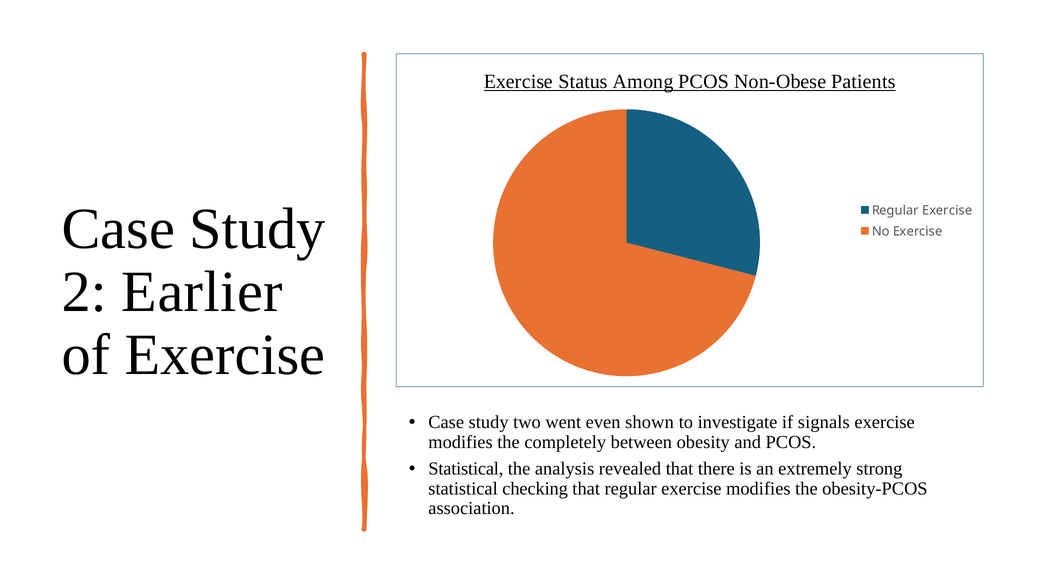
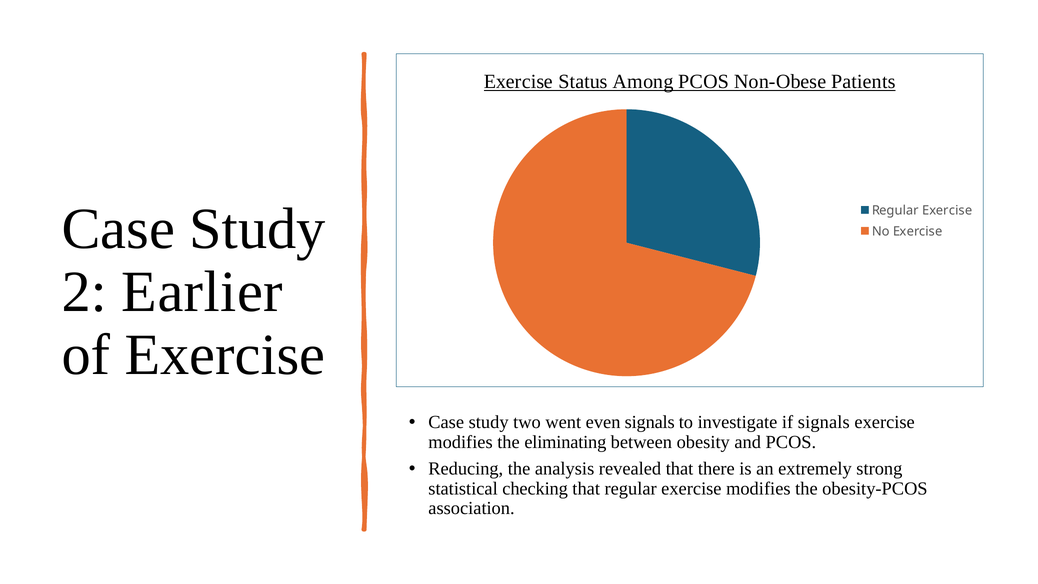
even shown: shown -> signals
completely: completely -> eliminating
Statistical at (466, 469): Statistical -> Reducing
